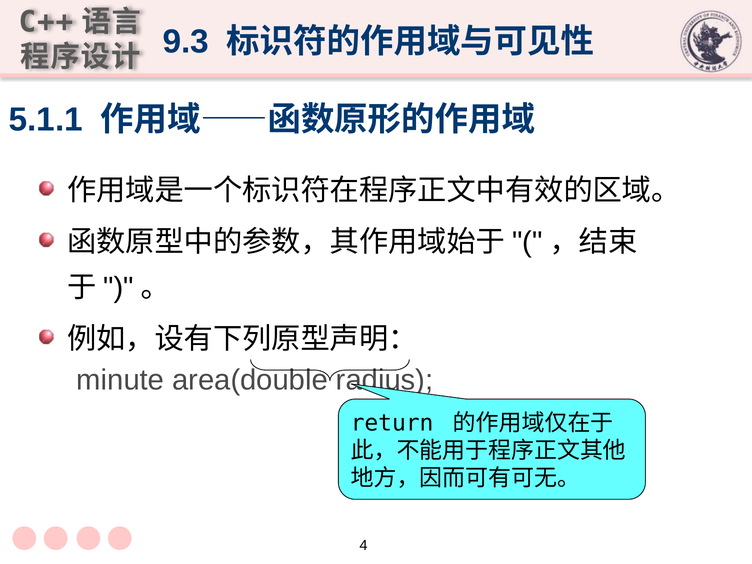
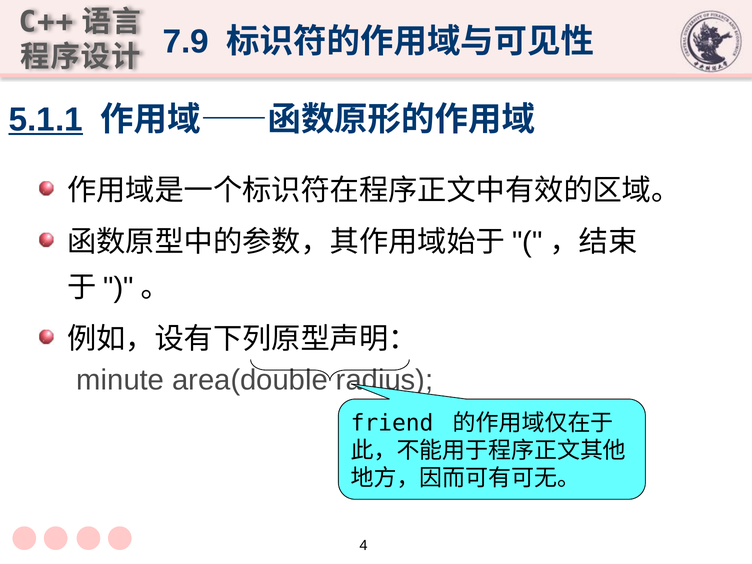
9.3: 9.3 -> 7.9
5.1.1 underline: none -> present
return: return -> friend
